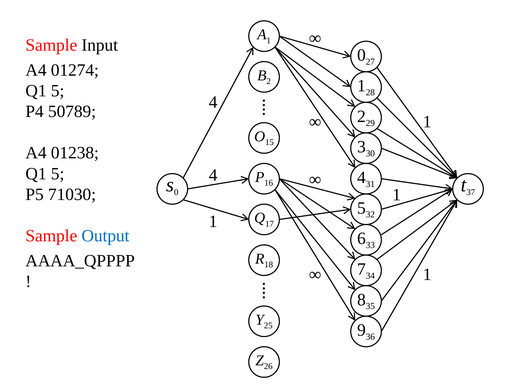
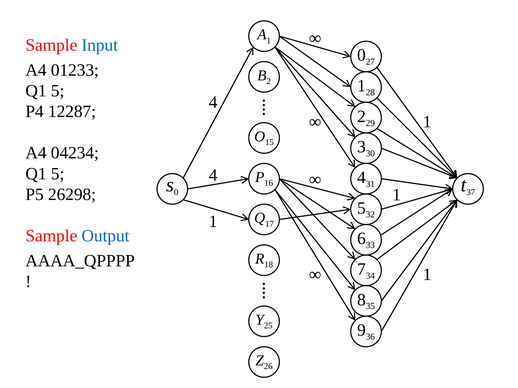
Input colour: black -> blue
01274: 01274 -> 01233
50789: 50789 -> 12287
01238: 01238 -> 04234
71030: 71030 -> 26298
